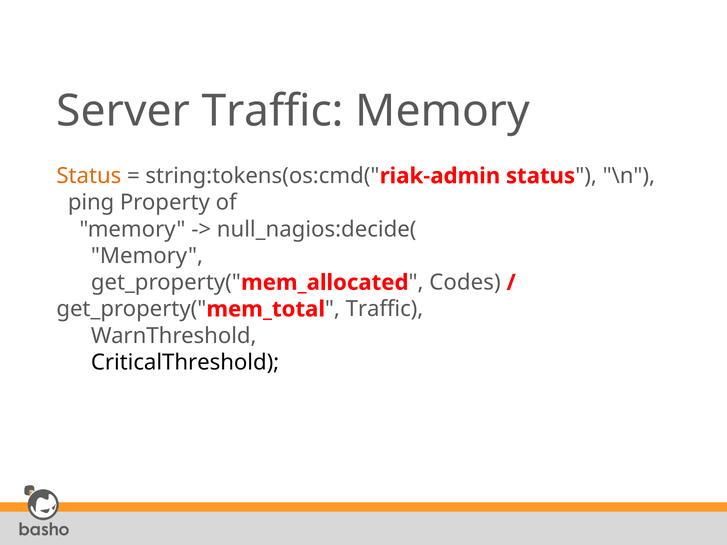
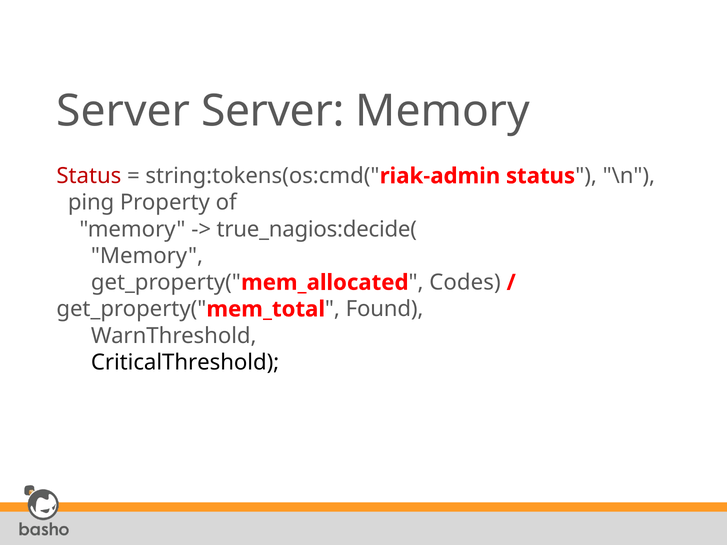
Server Traffic: Traffic -> Server
Status at (89, 176) colour: orange -> red
null_nagios:decide(: null_nagios:decide( -> true_nagios:decide(
Traffic at (384, 309): Traffic -> Found
